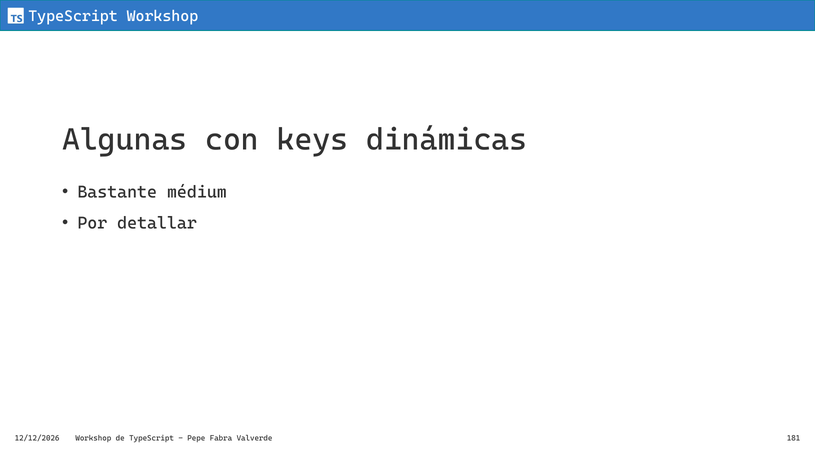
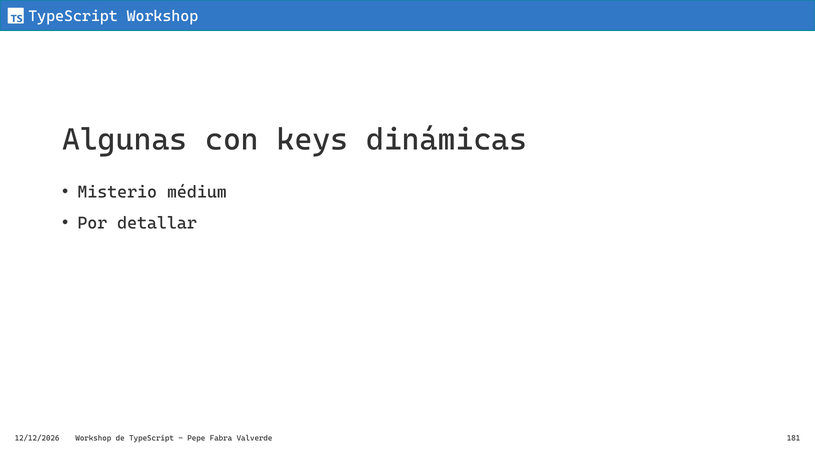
Bastante: Bastante -> Misterio
